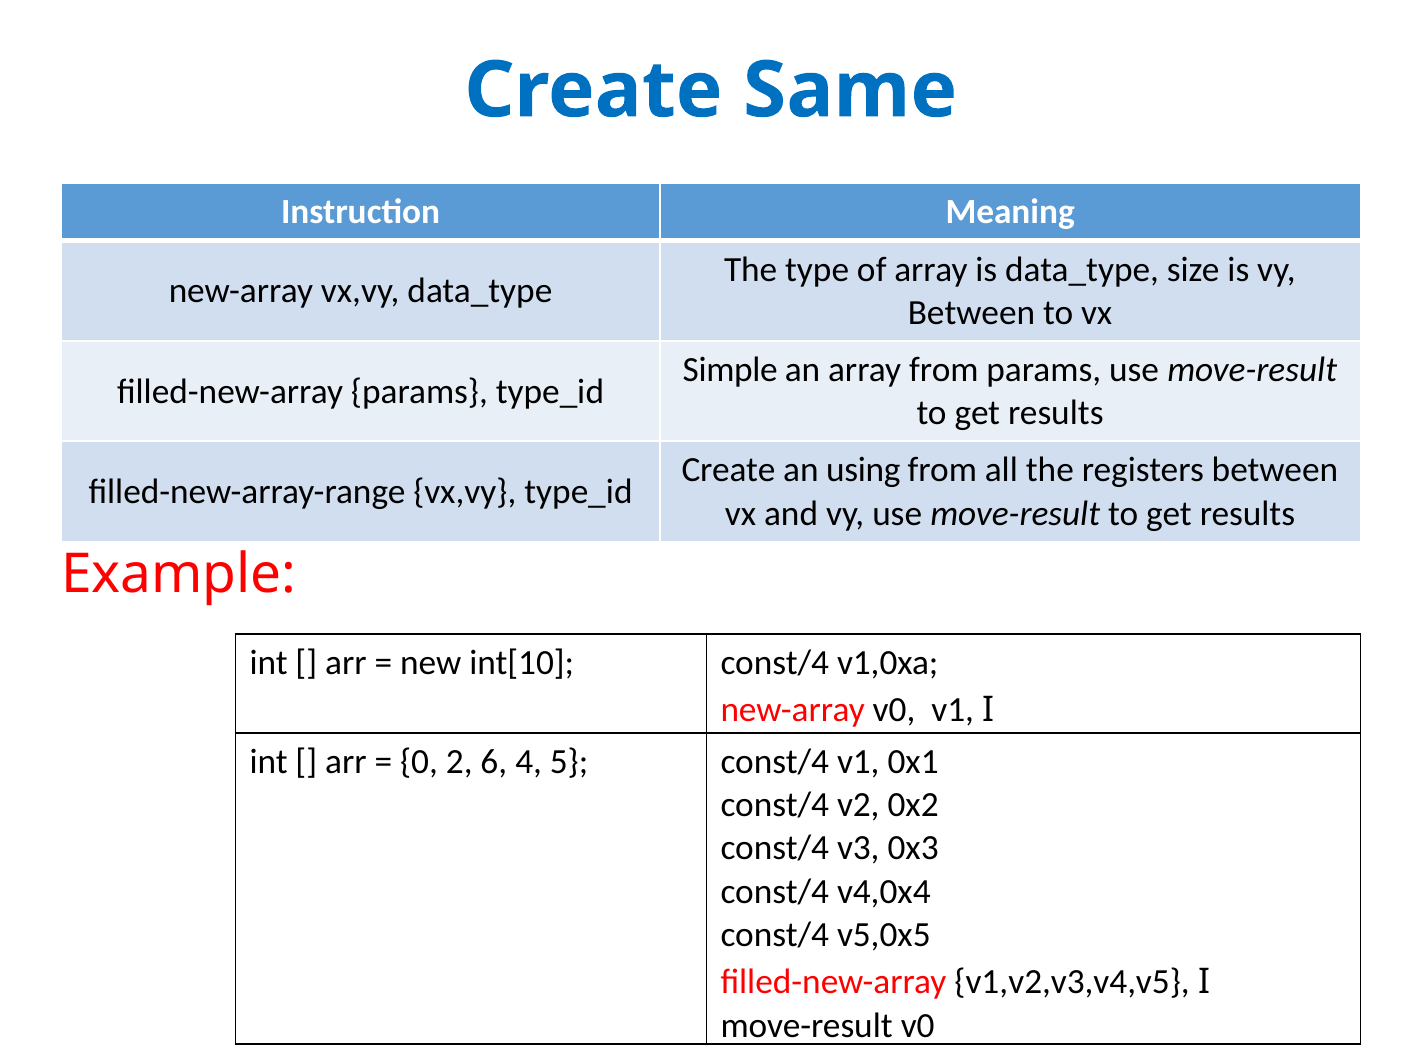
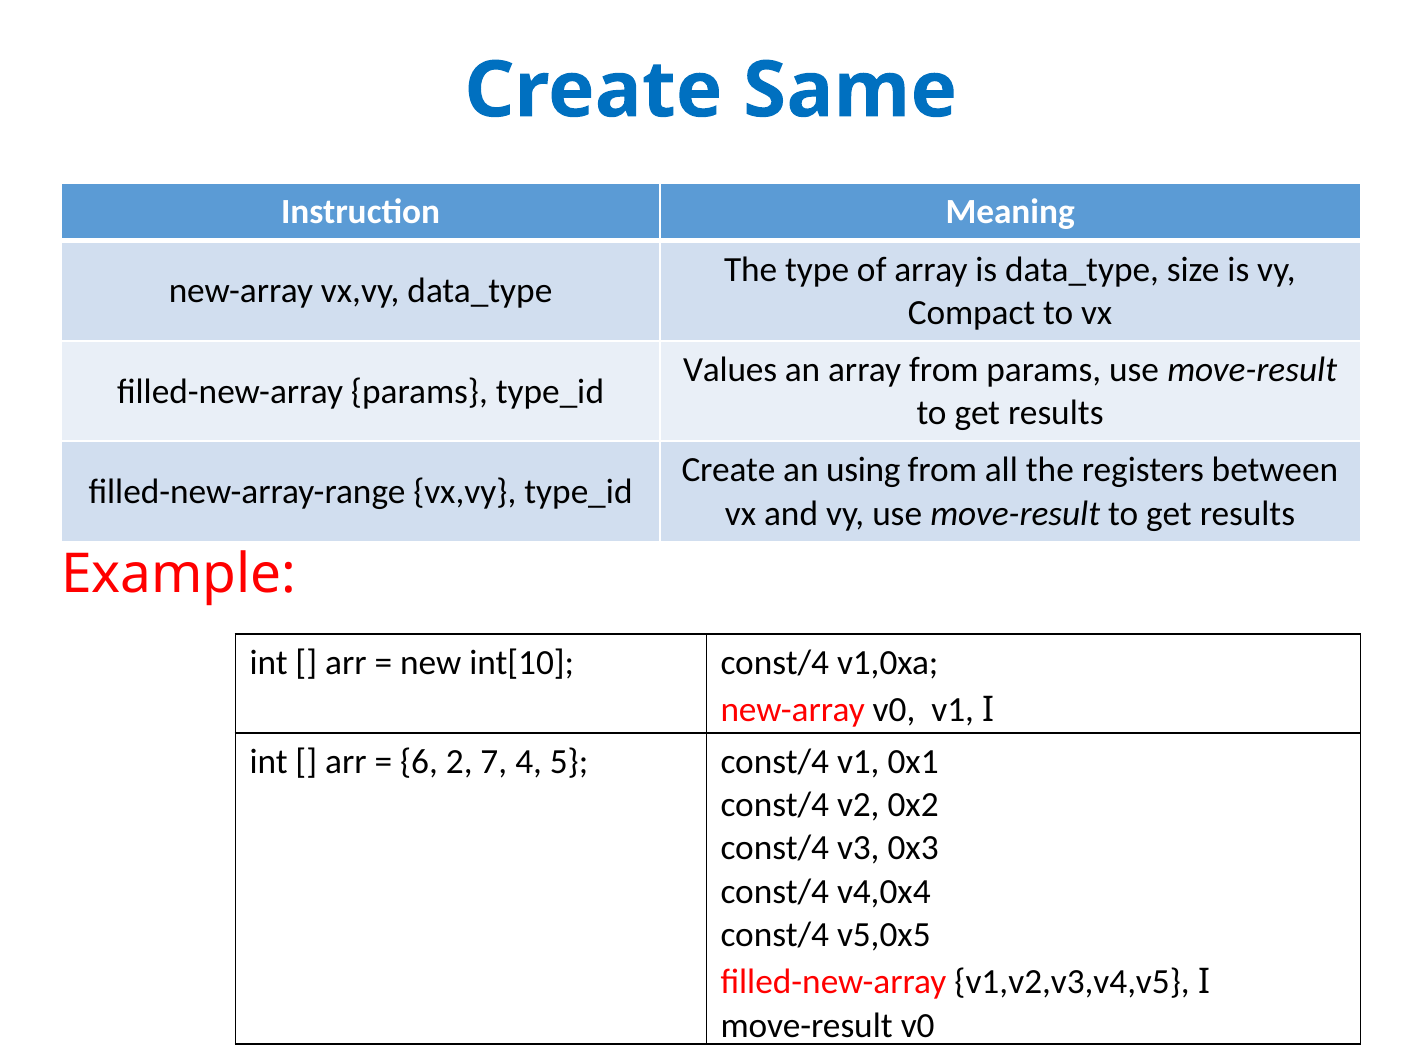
Between at (971, 312): Between -> Compact
Simple: Simple -> Values
0: 0 -> 6
6: 6 -> 7
